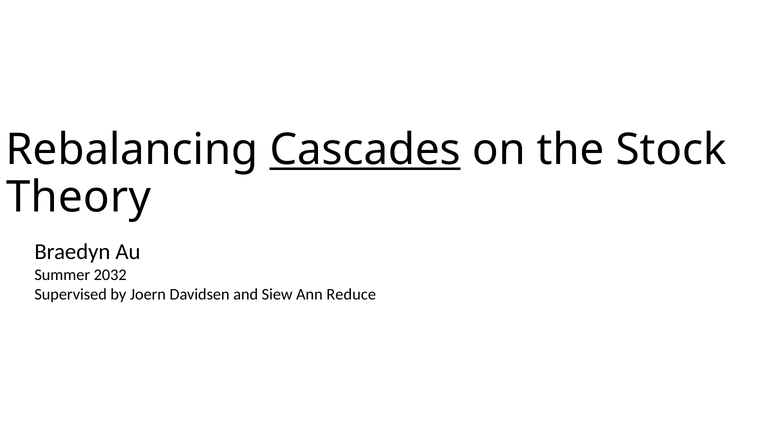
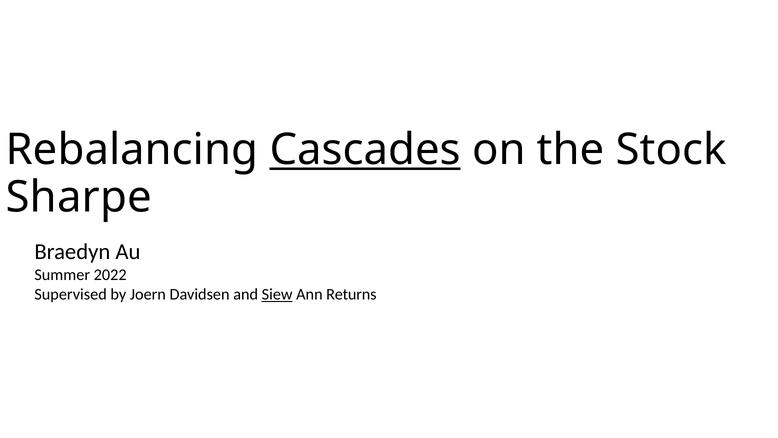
Theory: Theory -> Sharpe
2032: 2032 -> 2022
Siew underline: none -> present
Reduce: Reduce -> Returns
